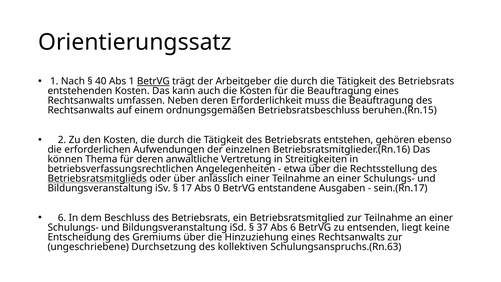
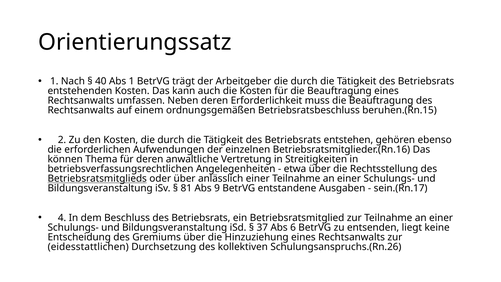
BetrVG at (153, 81) underline: present -> none
17: 17 -> 81
0: 0 -> 9
6 at (62, 218): 6 -> 4
ungeschriebene: ungeschriebene -> eidesstattlichen
Schulungsanspruchs.(Rn.63: Schulungsanspruchs.(Rn.63 -> Schulungsanspruchs.(Rn.26
